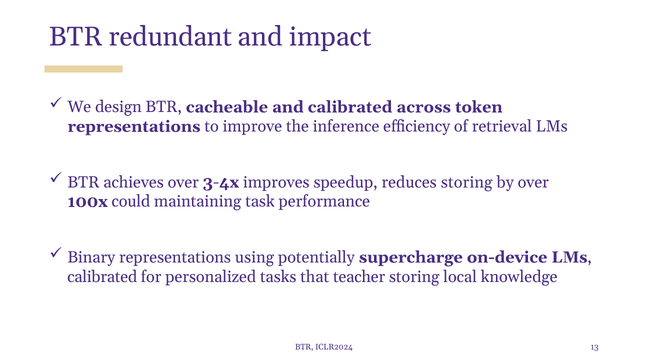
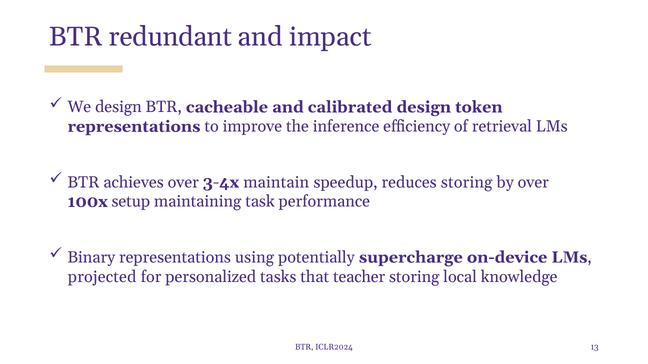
calibrated across: across -> design
improves: improves -> maintain
could: could -> setup
calibrated at (102, 277): calibrated -> projected
